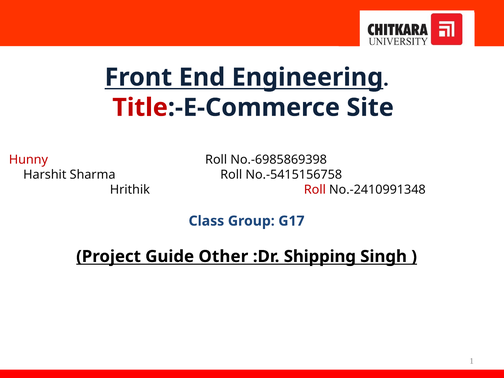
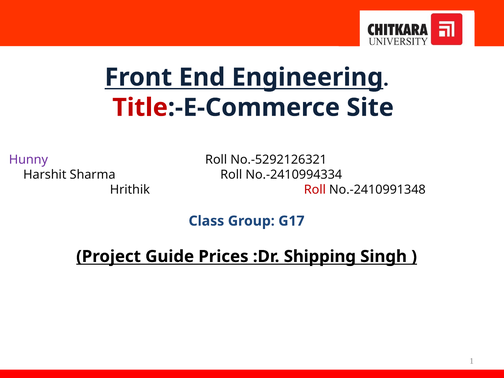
Hunny colour: red -> purple
No.-6985869398: No.-6985869398 -> No.-5292126321
No.-5415156758: No.-5415156758 -> No.-2410994334
Other: Other -> Prices
